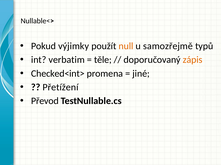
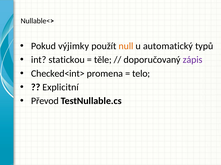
samozřejmě: samozřejmě -> automatický
verbatim: verbatim -> statickou
zápis colour: orange -> purple
jiné: jiné -> telo
Přetížení: Přetížení -> Explicitní
